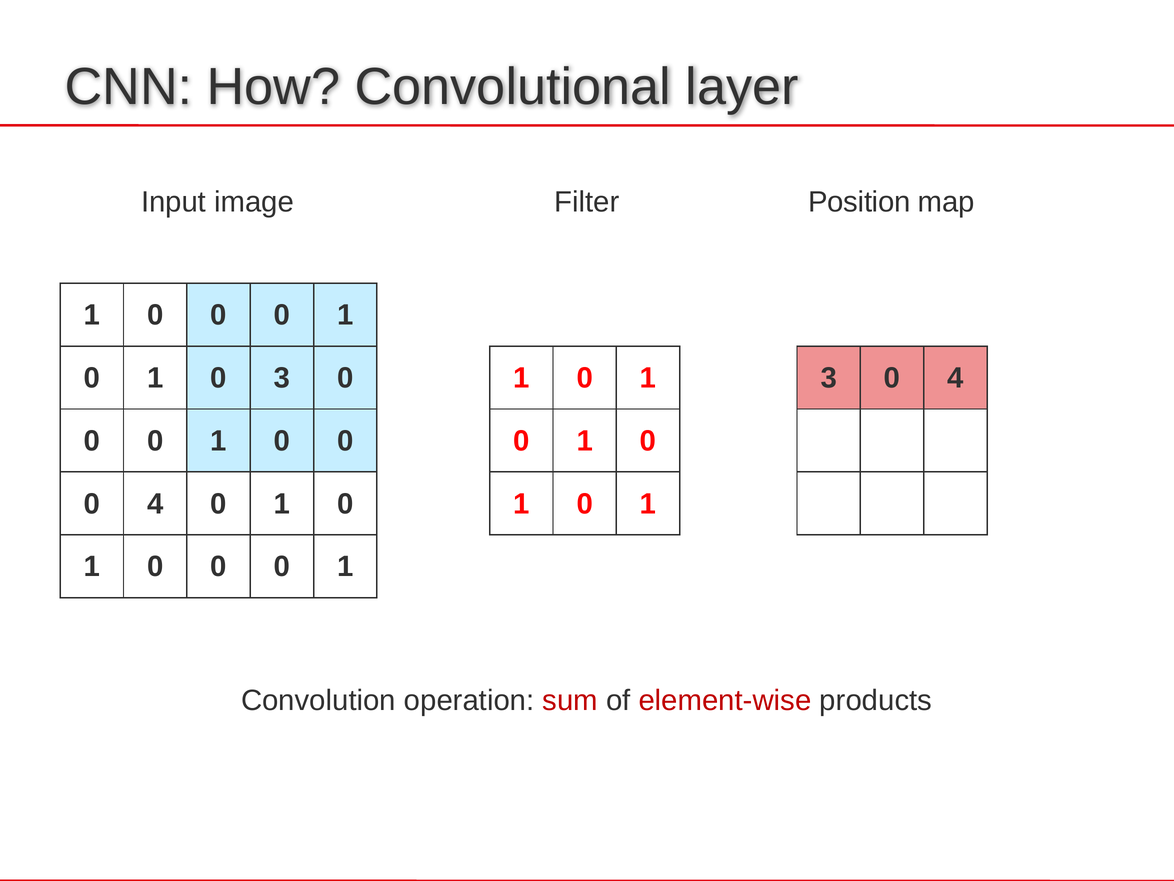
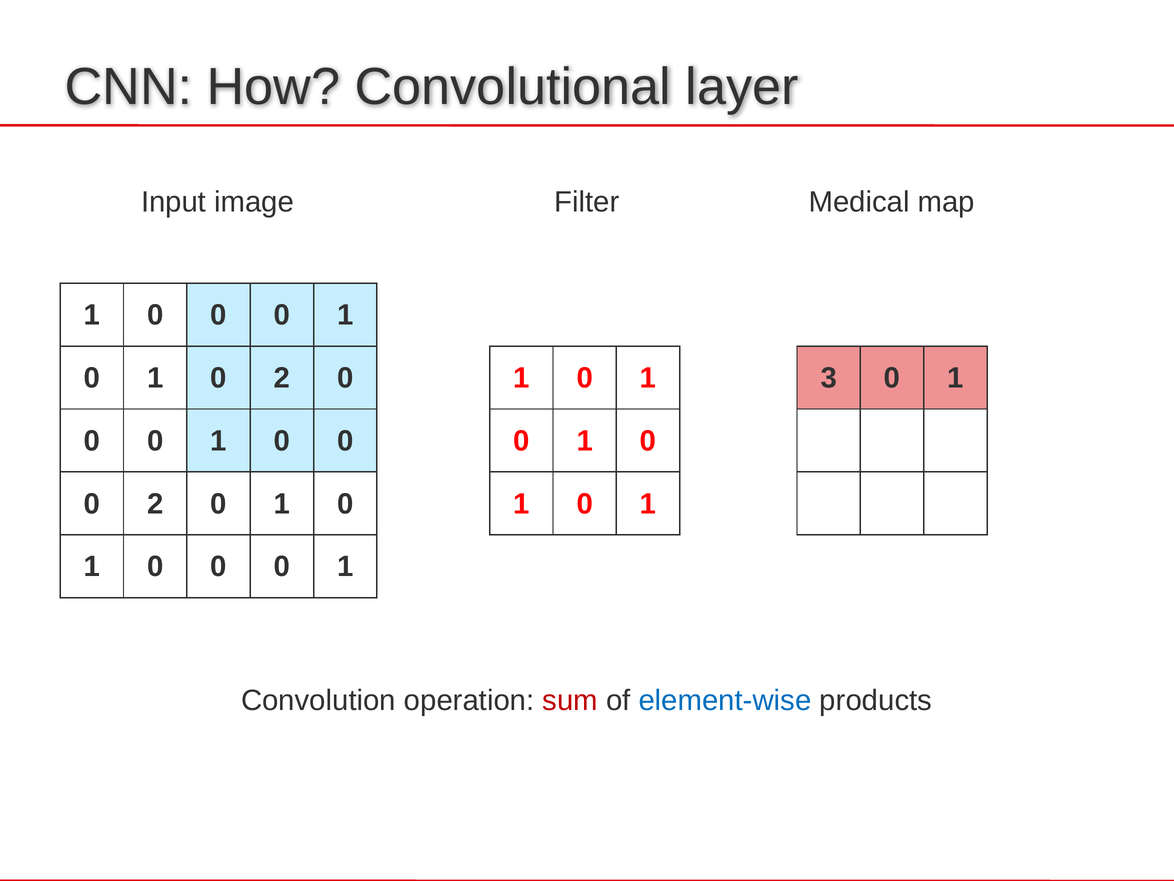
Position: Position -> Medical
1 0 3: 3 -> 2
4 at (955, 378): 4 -> 1
4 at (155, 504): 4 -> 2
element-wise colour: red -> blue
